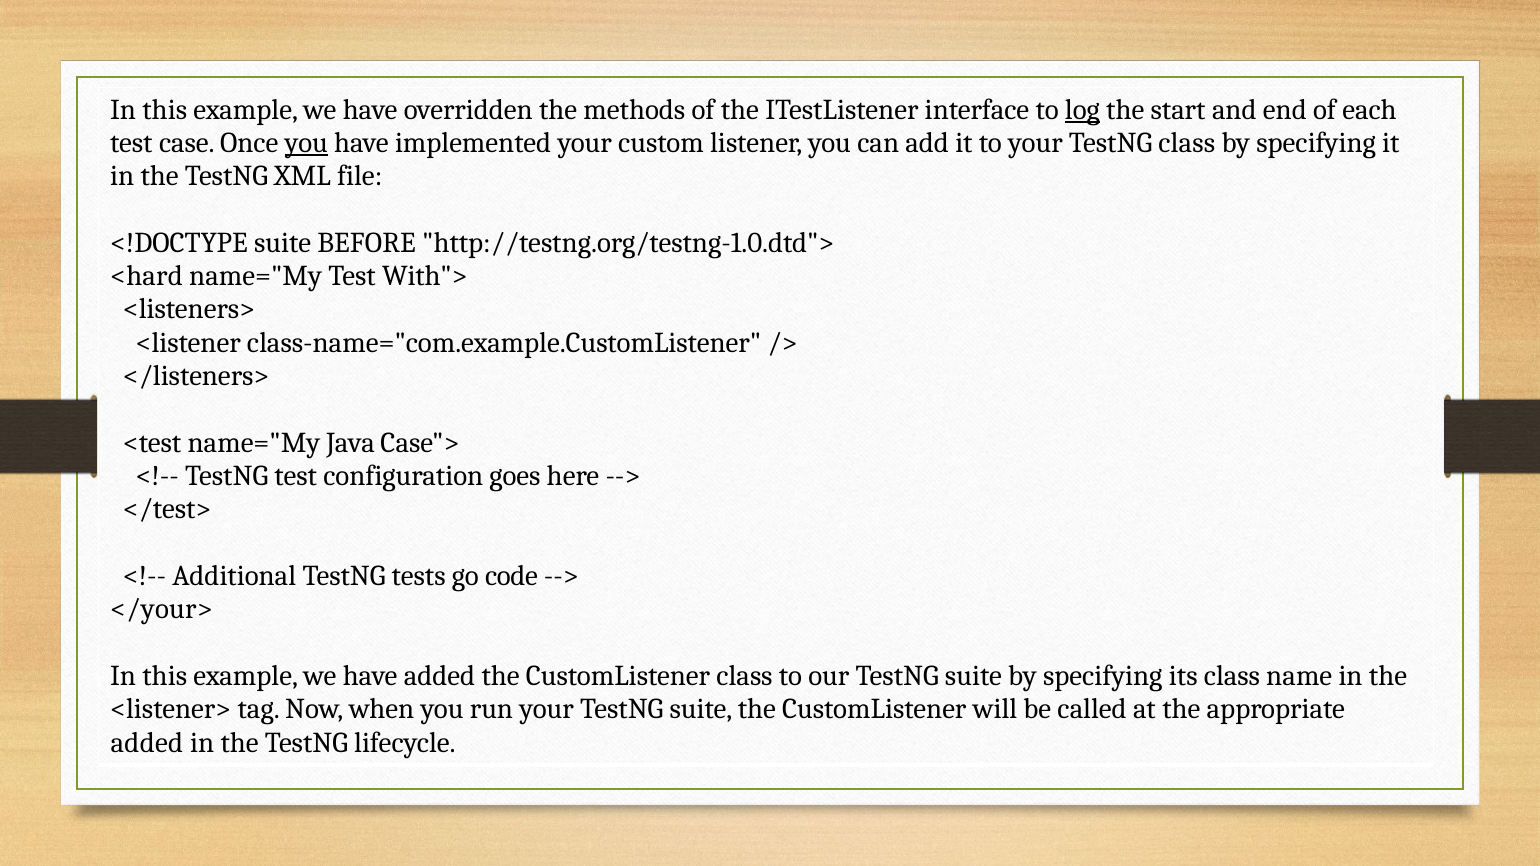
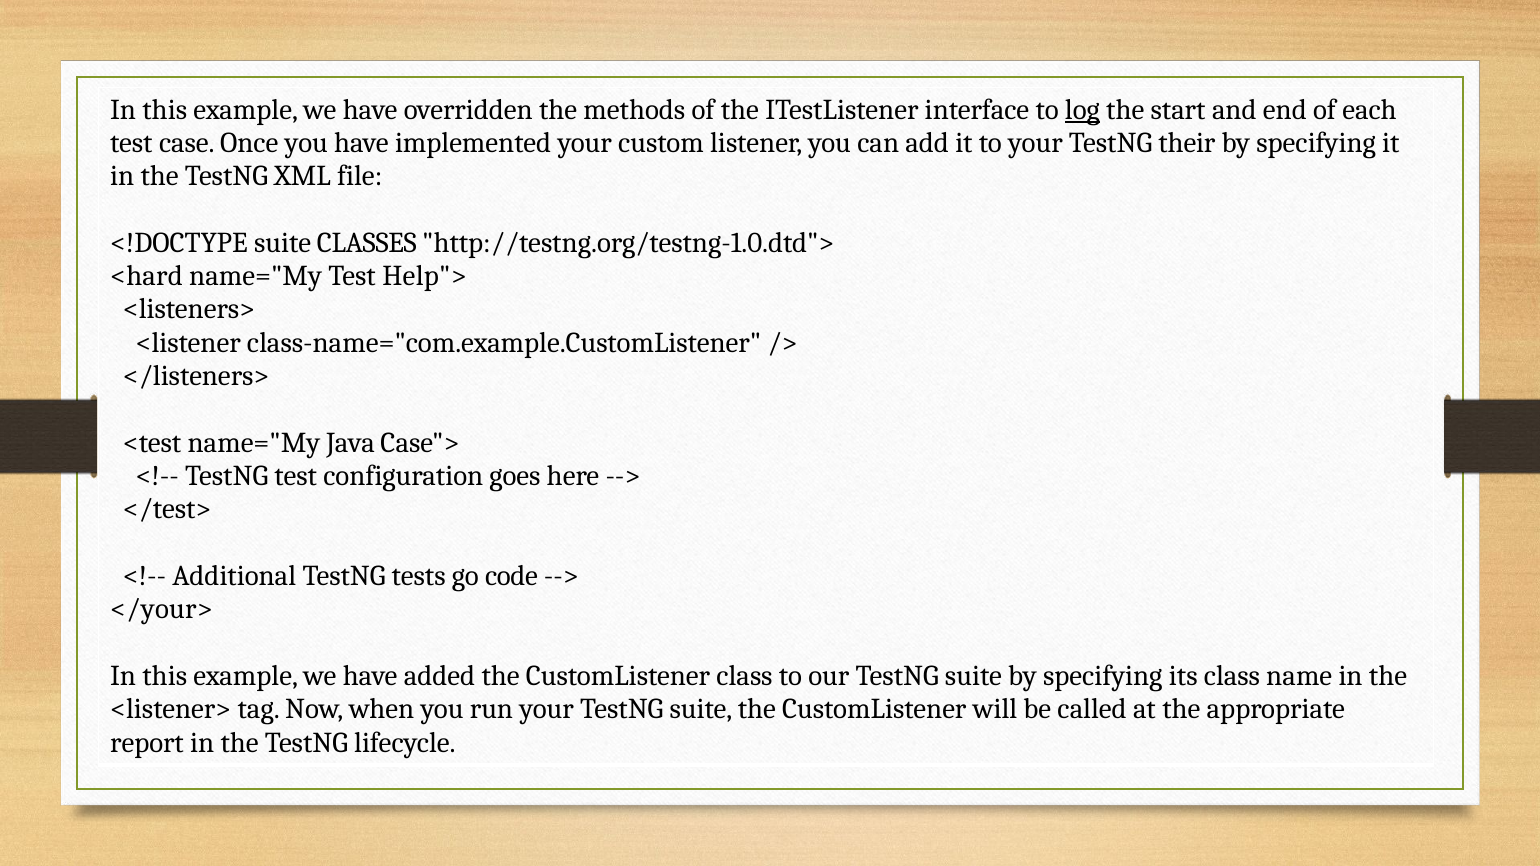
you at (306, 143) underline: present -> none
TestNG class: class -> their
BEFORE: BEFORE -> CLASSES
With">: With"> -> Help">
added at (147, 743): added -> report
